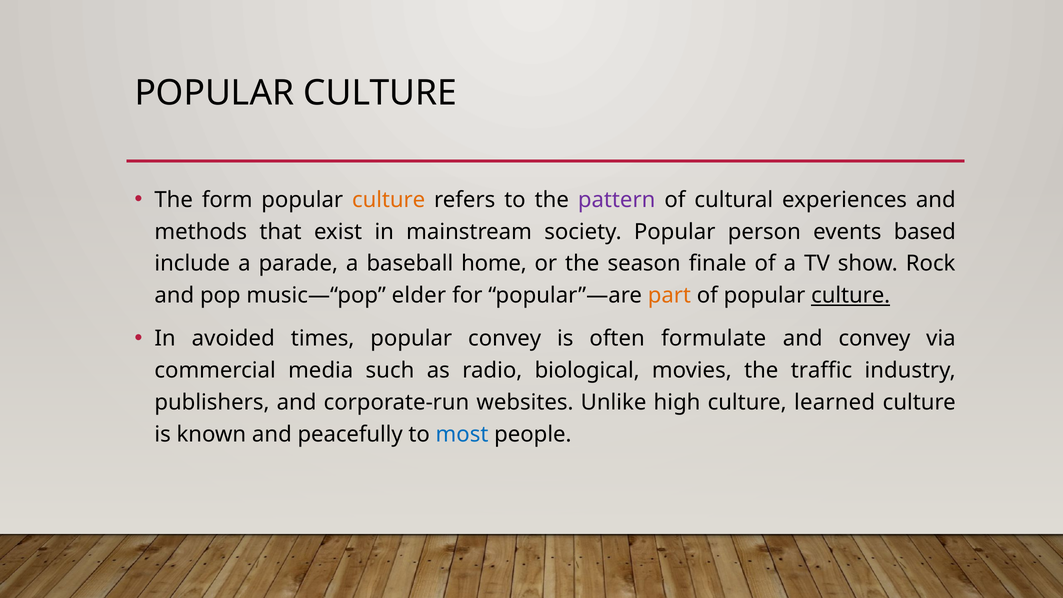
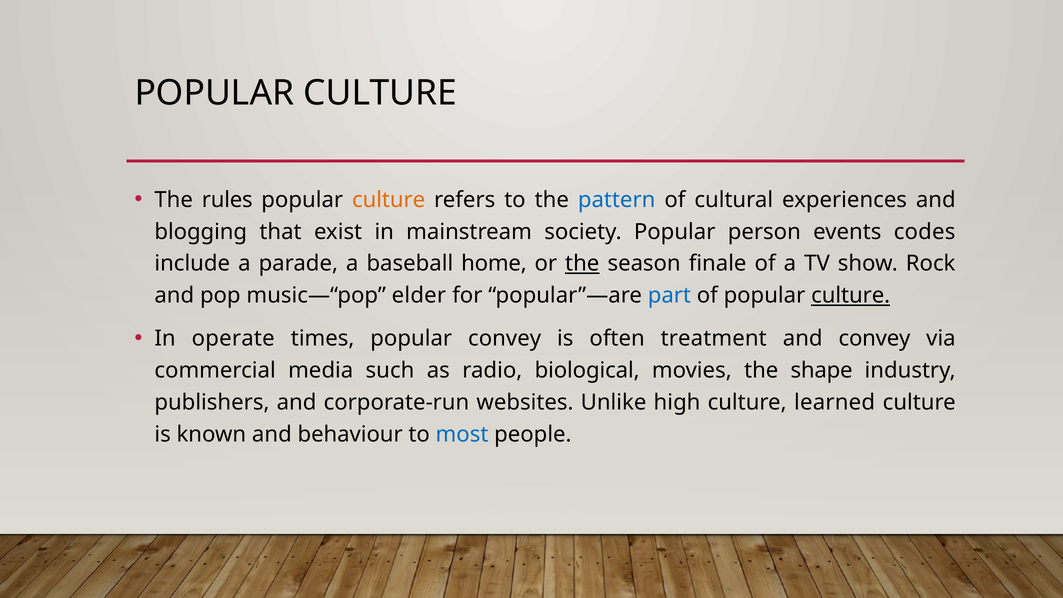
form: form -> rules
pattern colour: purple -> blue
methods: methods -> blogging
based: based -> codes
the at (582, 264) underline: none -> present
part colour: orange -> blue
avoided: avoided -> operate
formulate: formulate -> treatment
traffic: traffic -> shape
peacefully: peacefully -> behaviour
